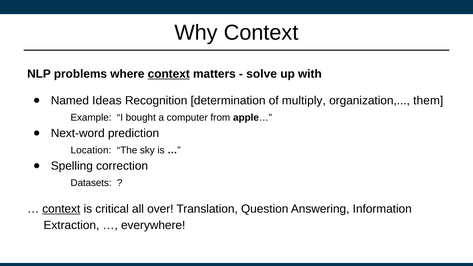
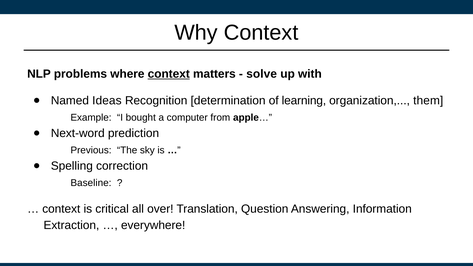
multiply: multiply -> learning
Location: Location -> Previous
Datasets: Datasets -> Baseline
context at (61, 209) underline: present -> none
